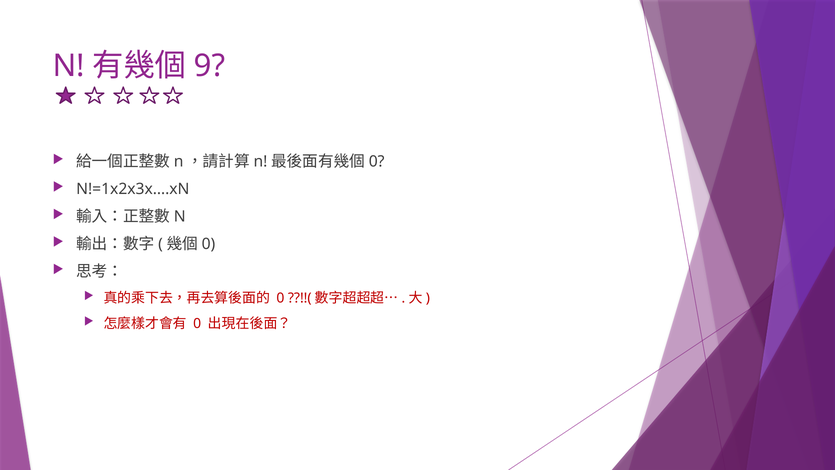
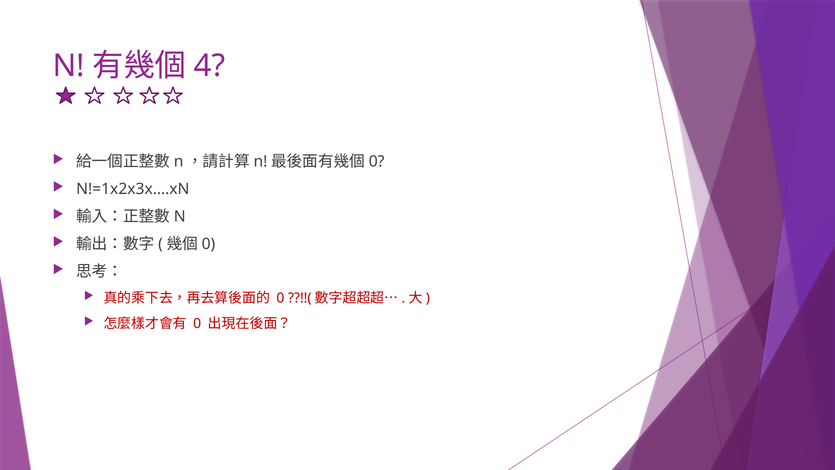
9: 9 -> 4
